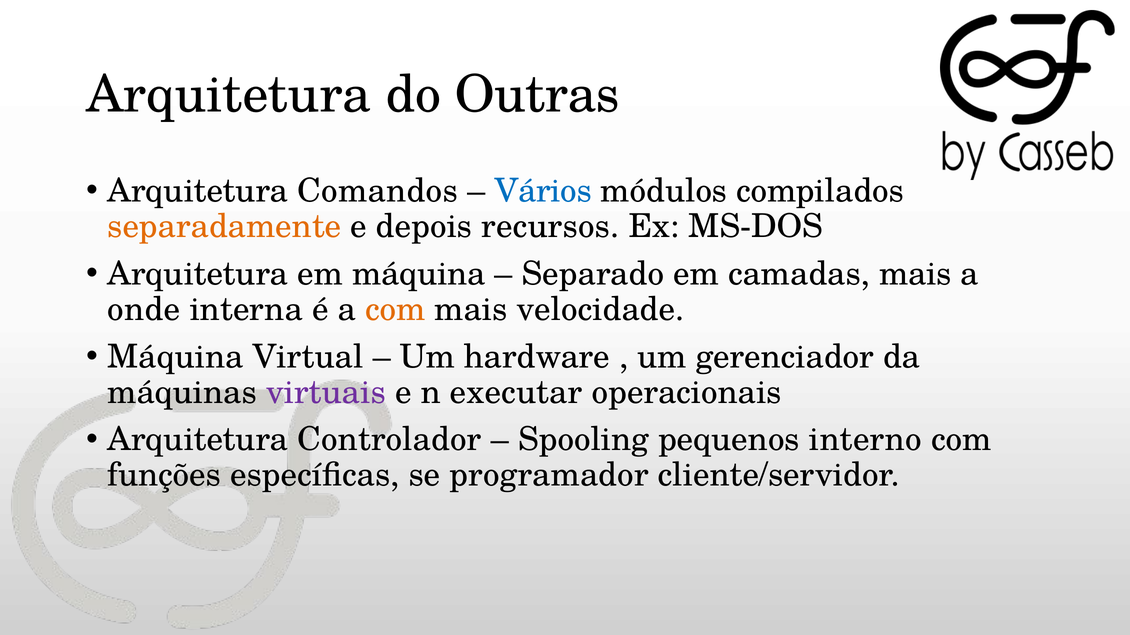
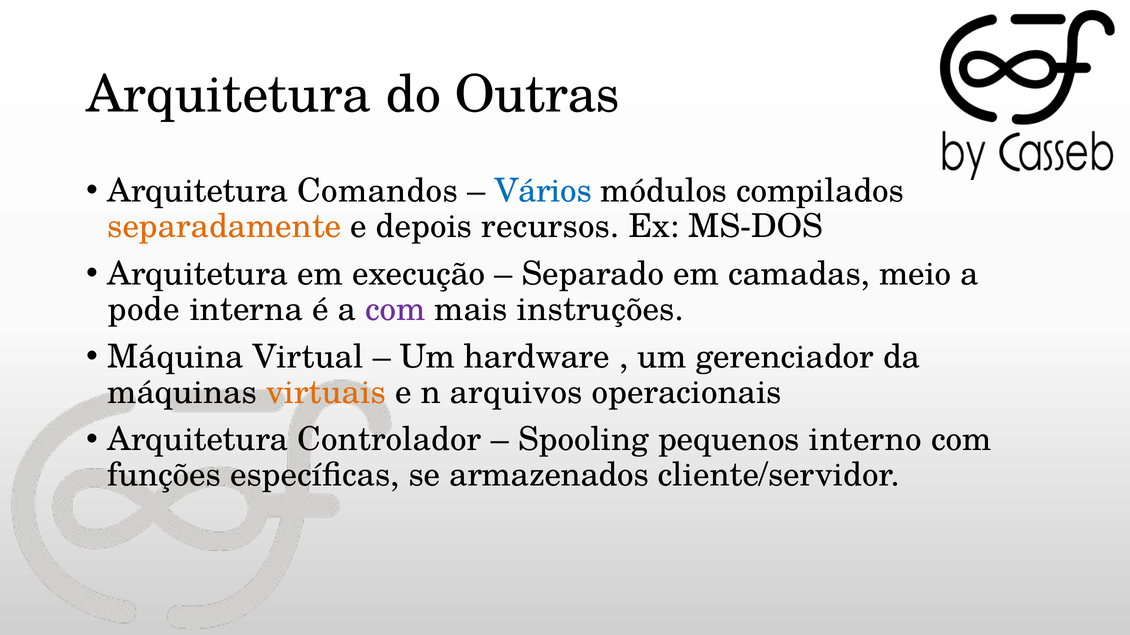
em máquina: máquina -> execução
camadas mais: mais -> meio
onde: onde -> pode
com at (395, 310) colour: orange -> purple
velocidade: velocidade -> instruções
virtuais colour: purple -> orange
executar: executar -> arquivos
programador: programador -> armazenados
